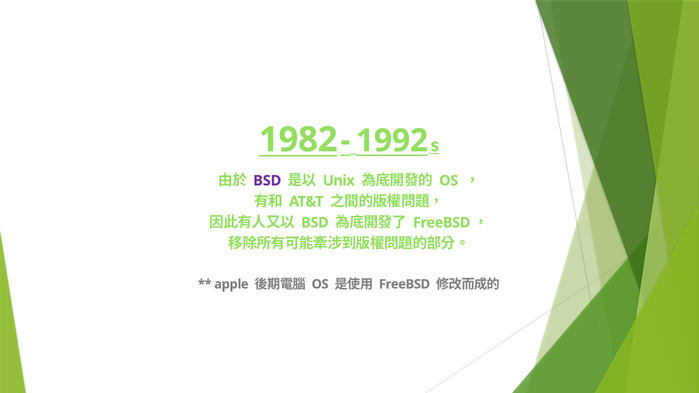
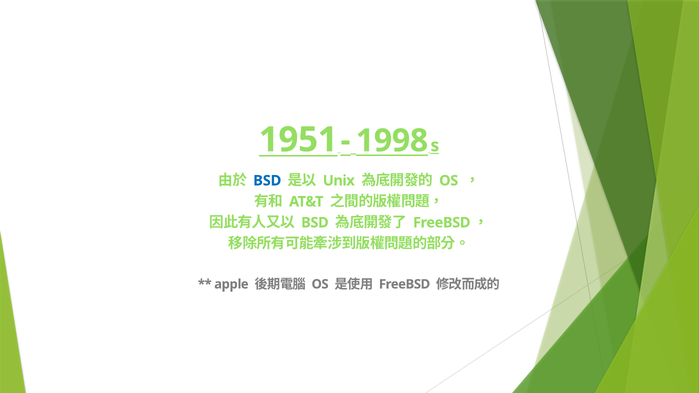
1982: 1982 -> 1951
1992: 1992 -> 1998
BSD at (267, 181) colour: purple -> blue
